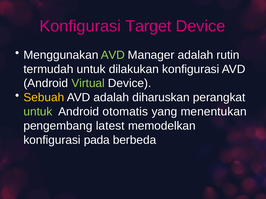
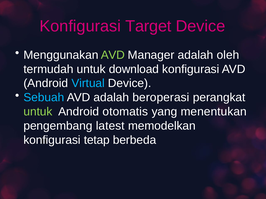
rutin: rutin -> oleh
dilakukan: dilakukan -> download
Virtual colour: light green -> light blue
Sebuah colour: yellow -> light blue
diharuskan: diharuskan -> beroperasi
pada: pada -> tetap
